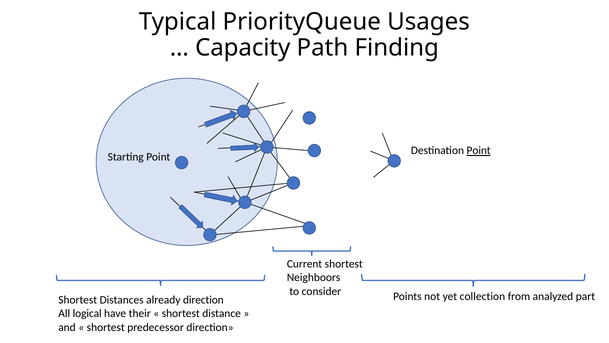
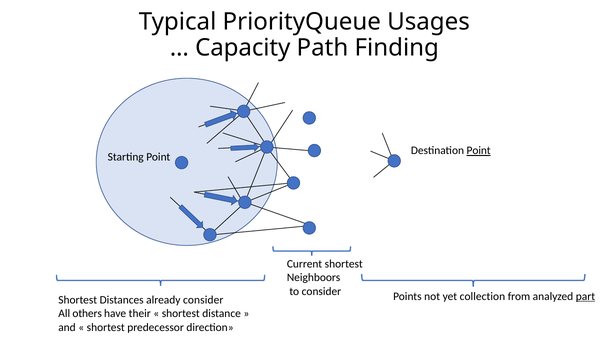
part underline: none -> present
already direction: direction -> consider
logical: logical -> others
